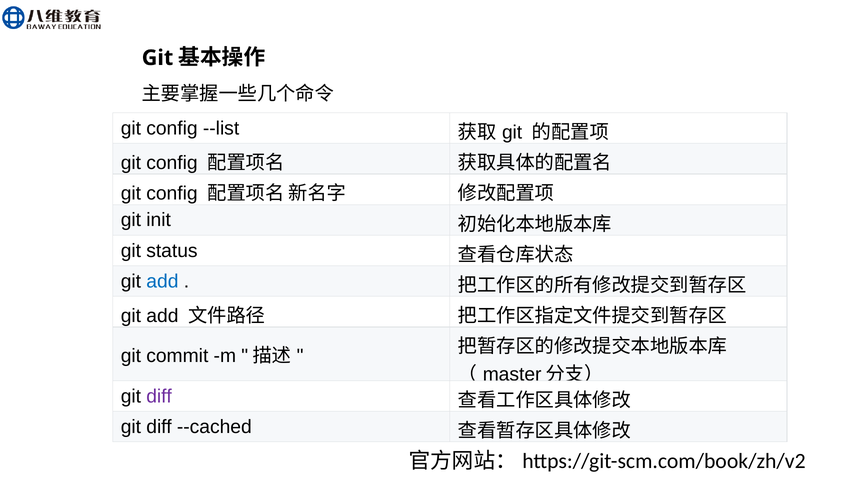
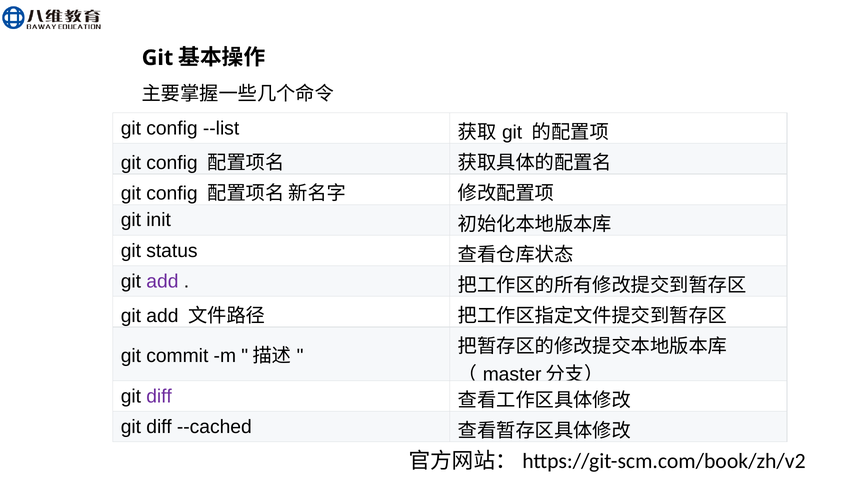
add at (162, 281) colour: blue -> purple
